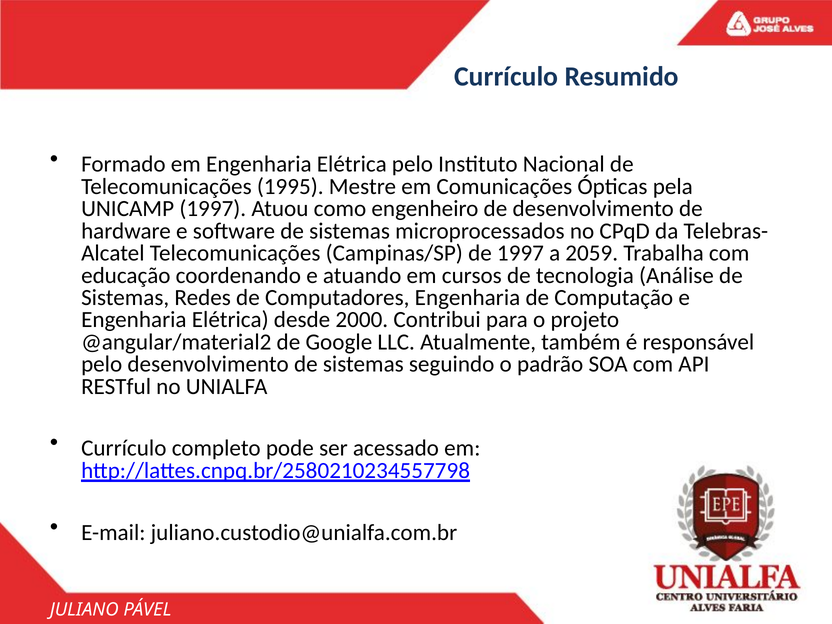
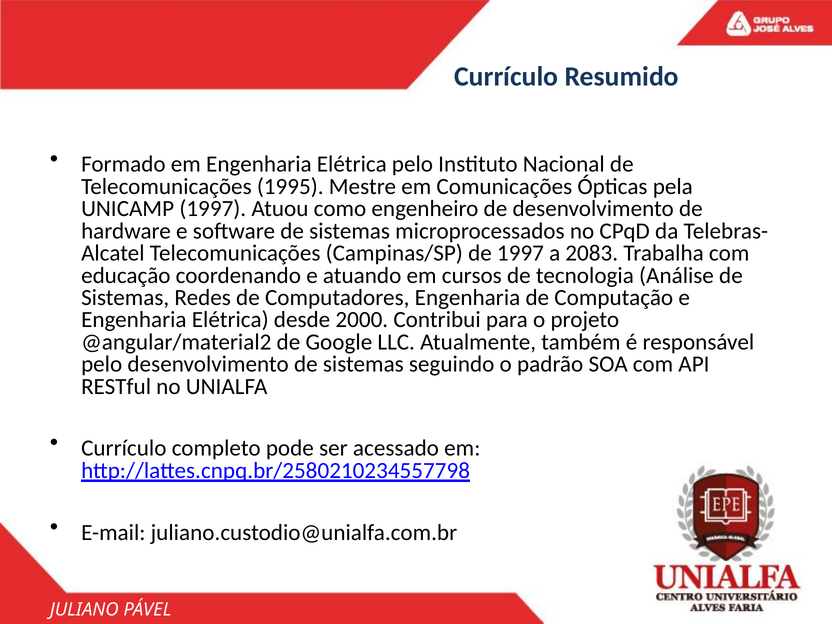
2059: 2059 -> 2083
